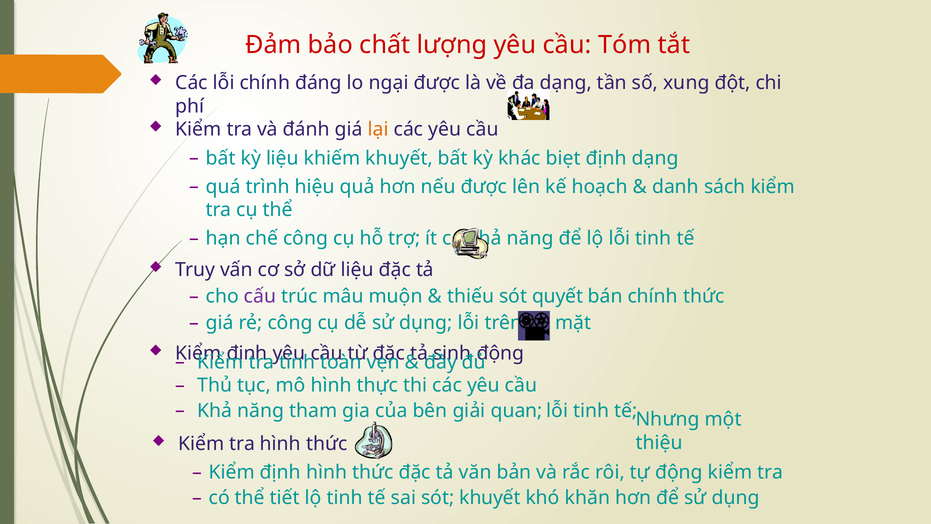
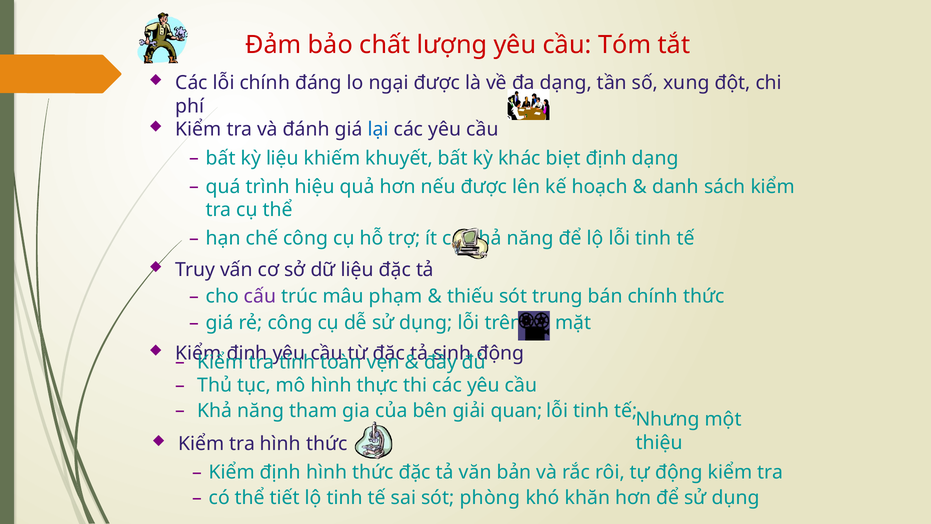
lại colour: orange -> blue
muộn: muộn -> phạm
quyết: quyết -> trung
sót khuyết: khuyết -> phòng
